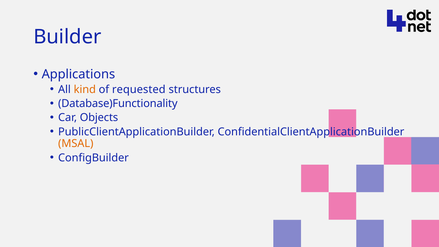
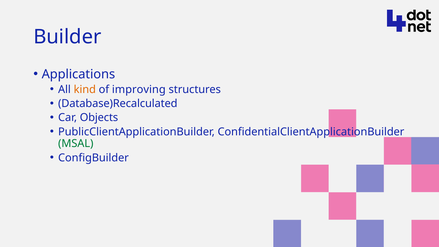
requested: requested -> improving
Database)Functionality: Database)Functionality -> Database)Recalculated
MSAL colour: orange -> green
